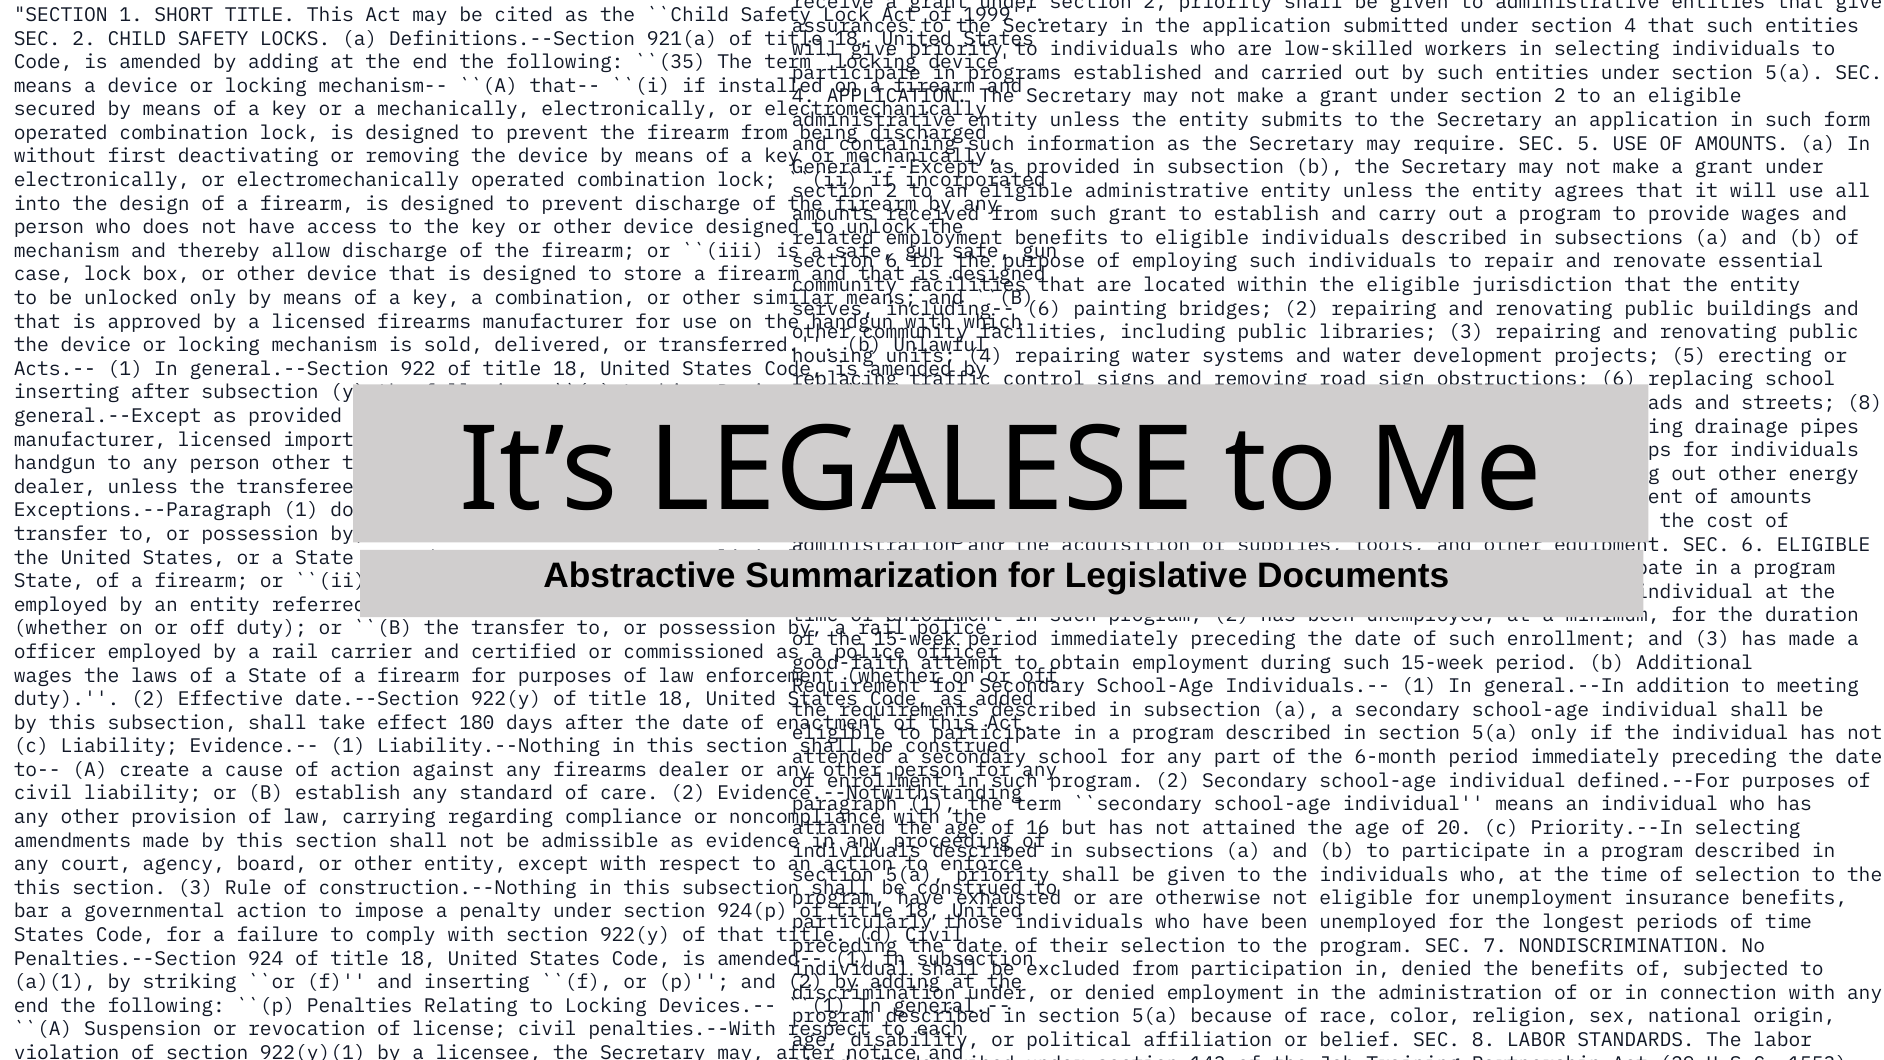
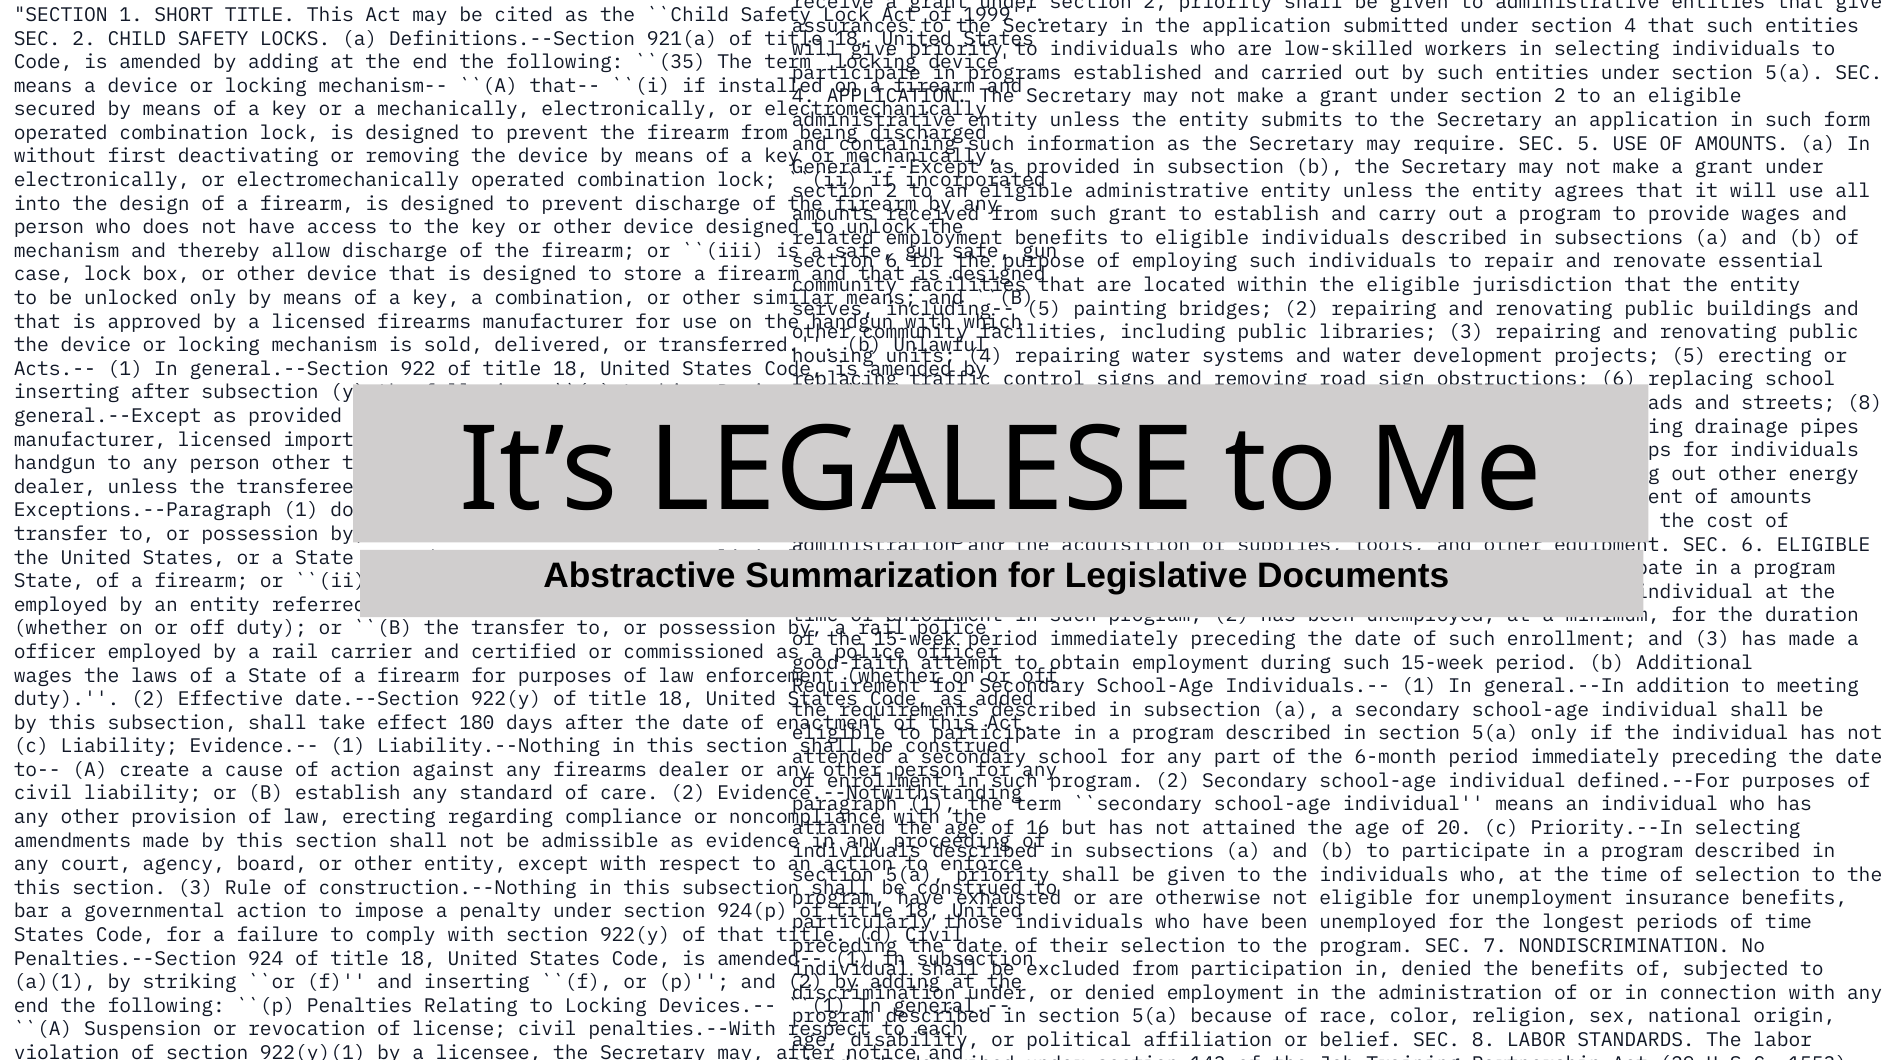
6 at (1044, 309): 6 -> 5
law carrying: carrying -> erecting
